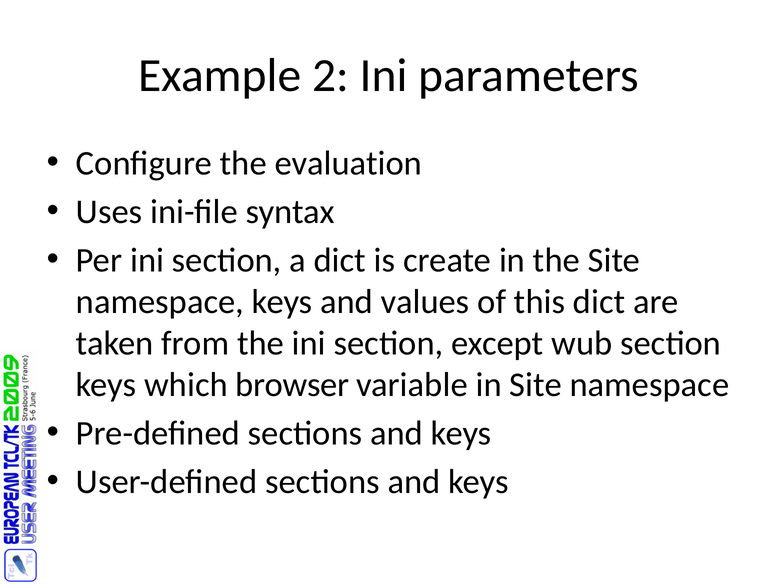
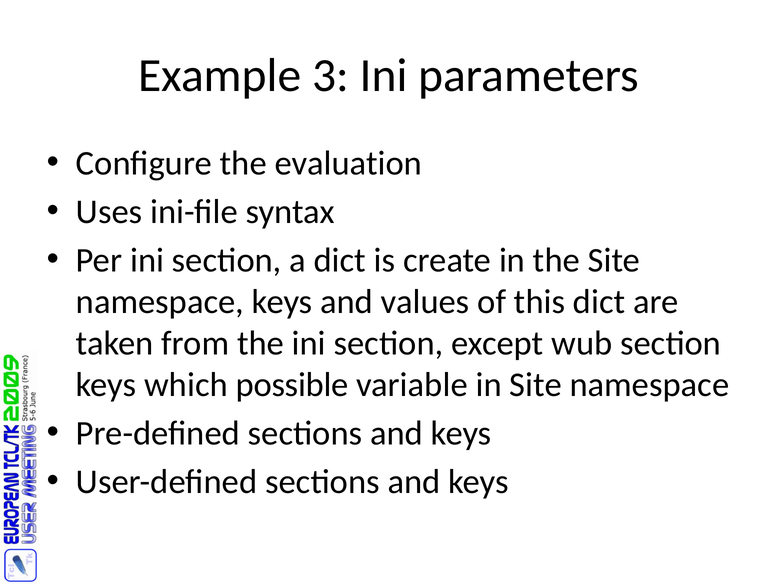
2: 2 -> 3
browser: browser -> possible
